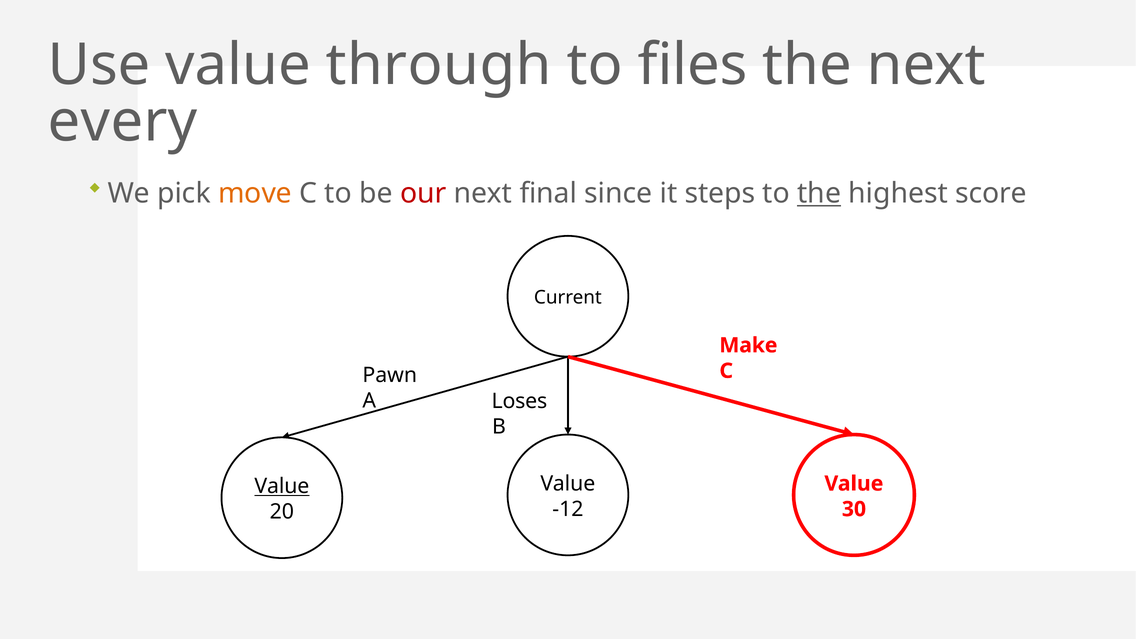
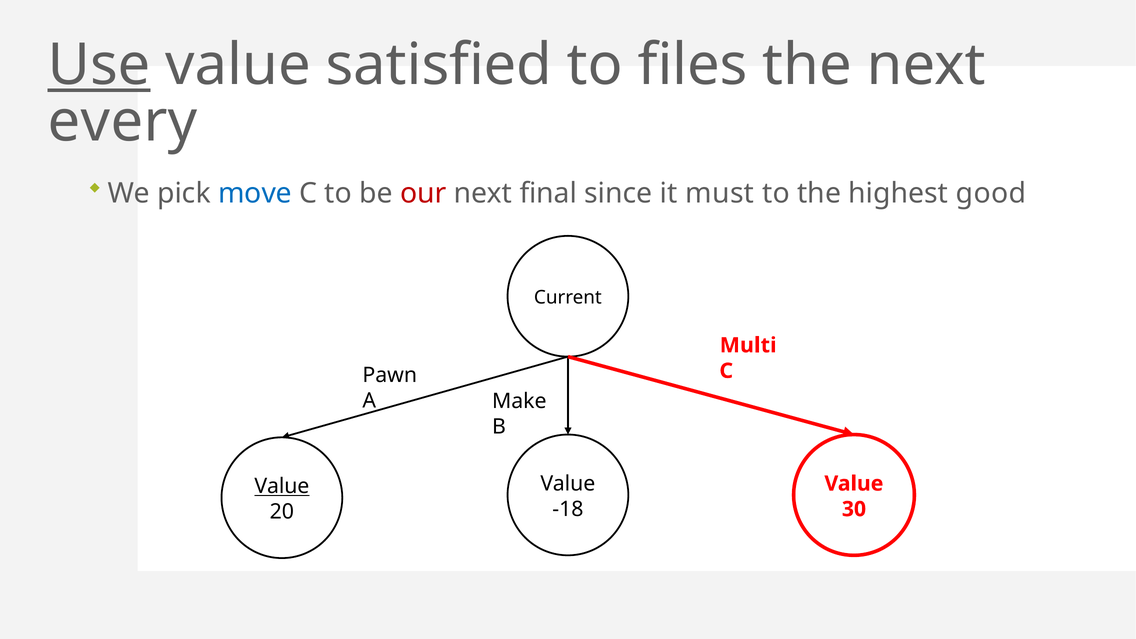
Use underline: none -> present
through: through -> satisfied
move colour: orange -> blue
steps: steps -> must
the at (819, 193) underline: present -> none
score: score -> good
Make: Make -> Multi
Loses: Loses -> Make
-12: -12 -> -18
